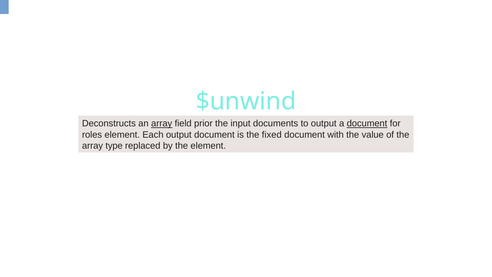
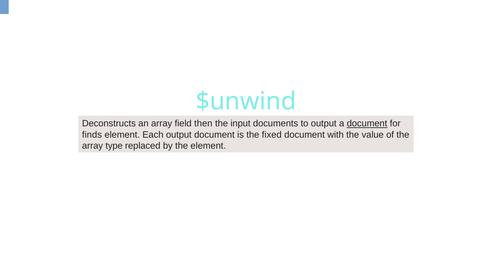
array at (162, 123) underline: present -> none
prior: prior -> then
roles: roles -> finds
